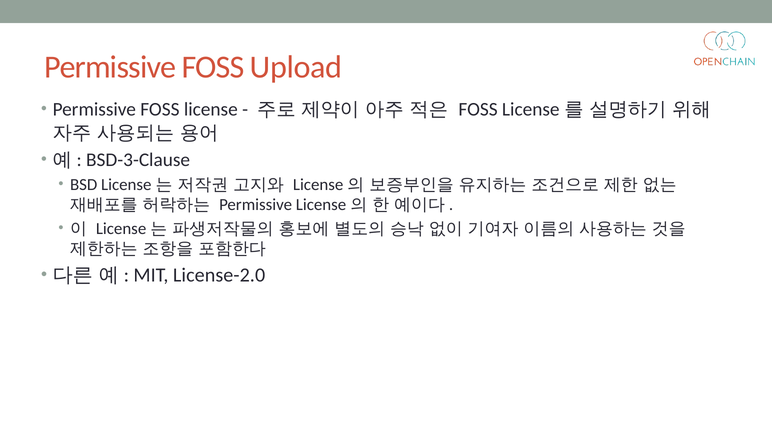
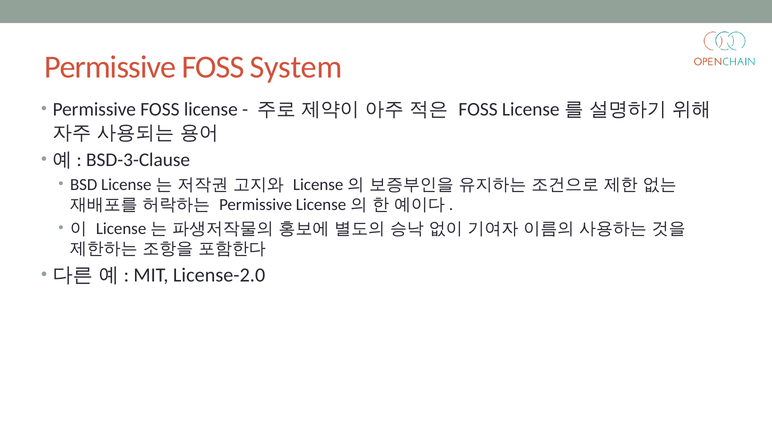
Upload: Upload -> System
